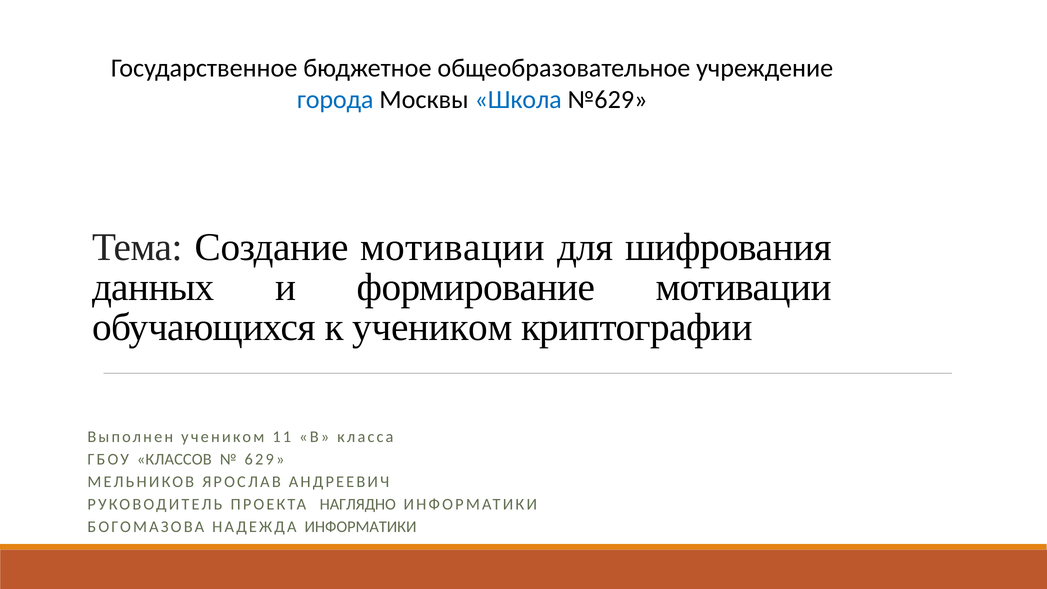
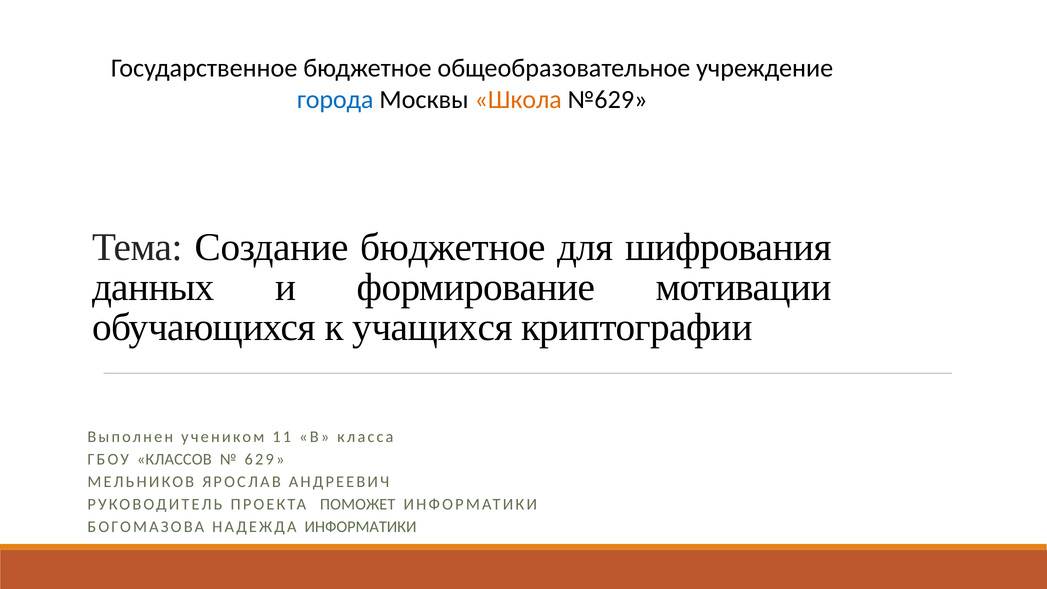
Школа at (518, 99) colour: blue -> orange
Создание мотивации: мотивации -> бюджетное
к учеником: учеником -> учащихся
НАГЛЯДНО: НАГЛЯДНО -> ПОМОЖЕТ
